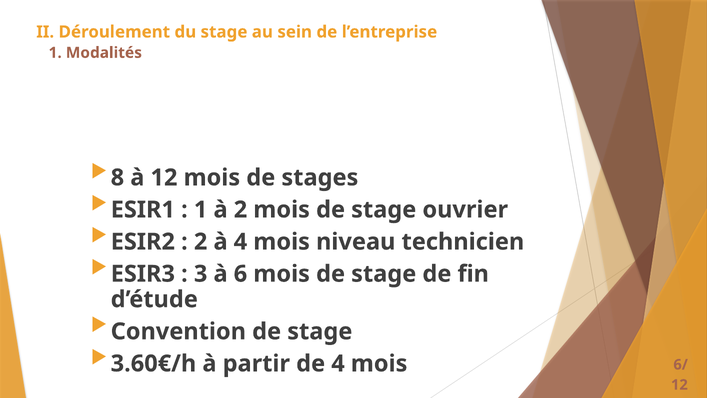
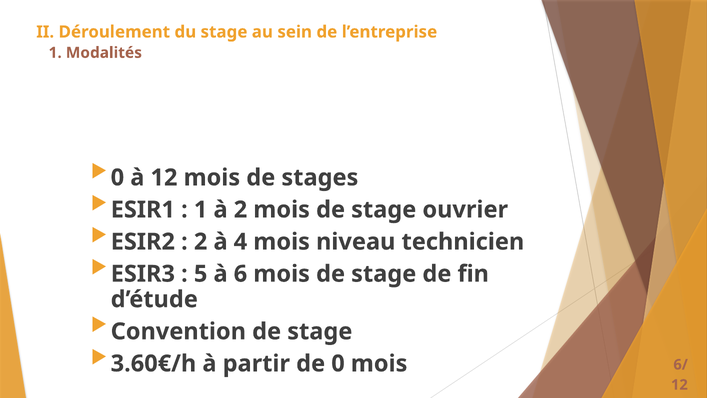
8 at (117, 177): 8 -> 0
3: 3 -> 5
de 4: 4 -> 0
